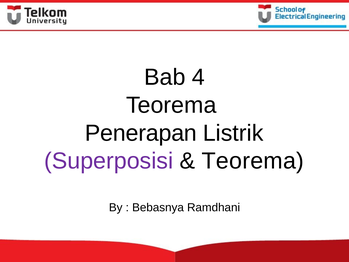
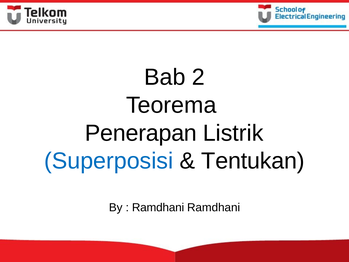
4: 4 -> 2
Superposisi colour: purple -> blue
Teorema at (253, 161): Teorema -> Tentukan
Bebasnya at (158, 207): Bebasnya -> Ramdhani
